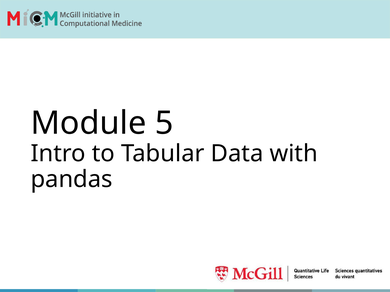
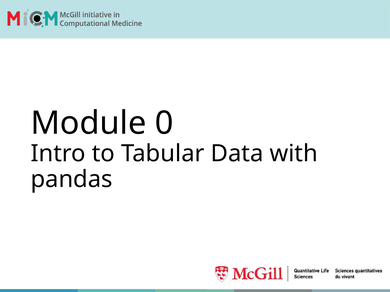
5: 5 -> 0
